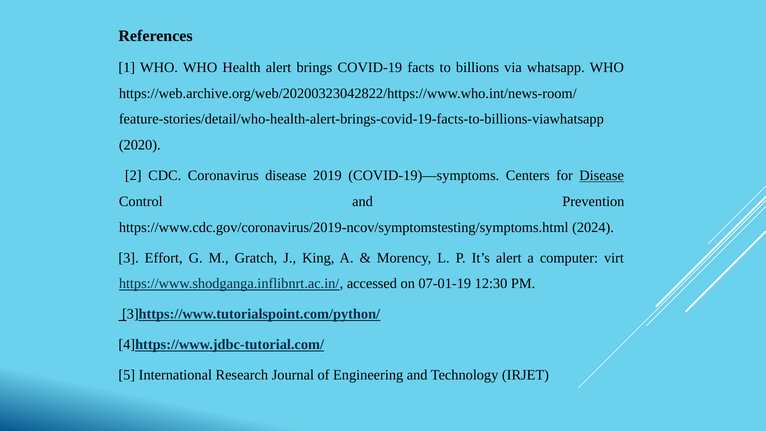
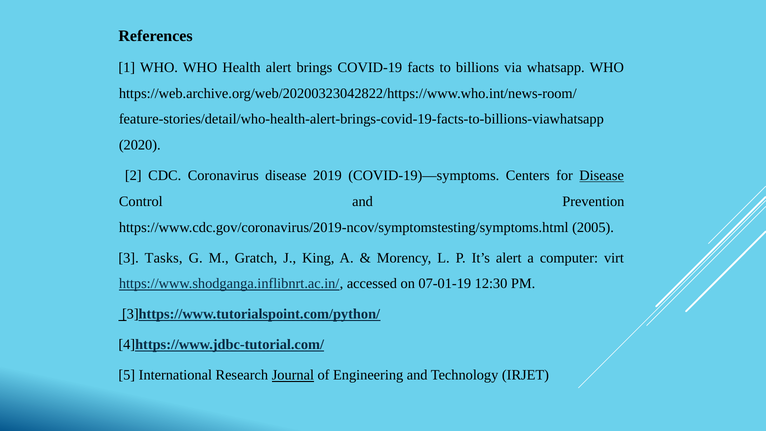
2024: 2024 -> 2005
Effort: Effort -> Tasks
Journal underline: none -> present
